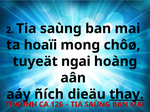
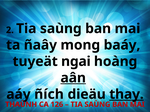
hoaïi: hoaïi -> ñaây
chôø: chôø -> baáy
aân underline: none -> present
